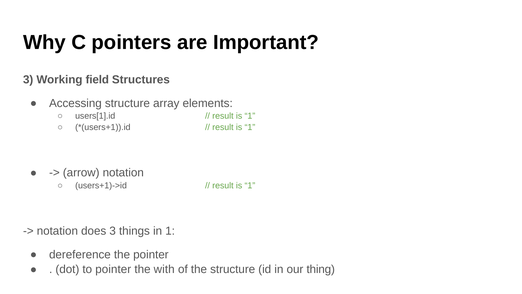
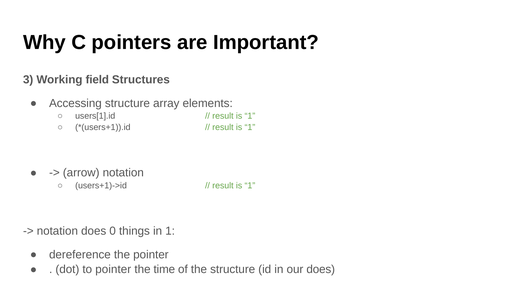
does 3: 3 -> 0
with: with -> time
our thing: thing -> does
